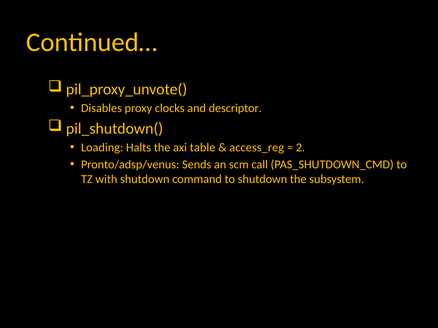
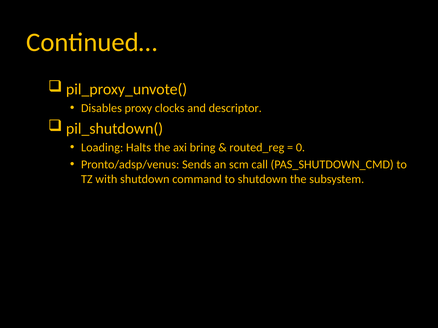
table: table -> bring
access_reg: access_reg -> routed_reg
2: 2 -> 0
